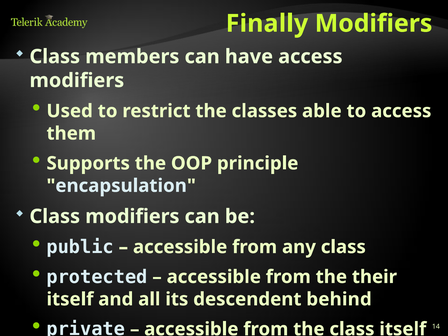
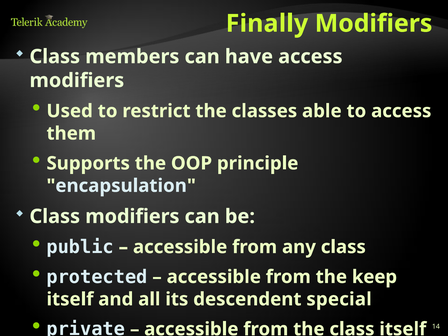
their: their -> keep
behind: behind -> special
